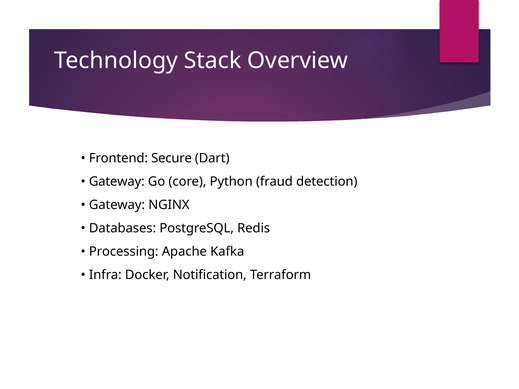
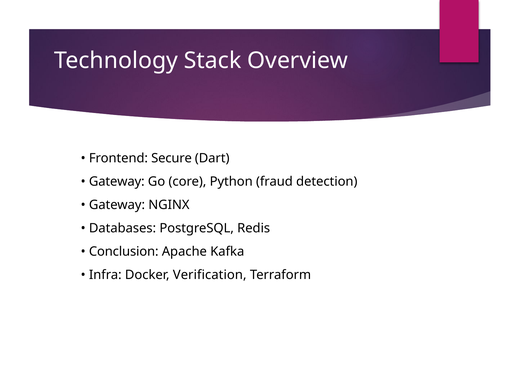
Processing: Processing -> Conclusion
Notification: Notification -> Verification
